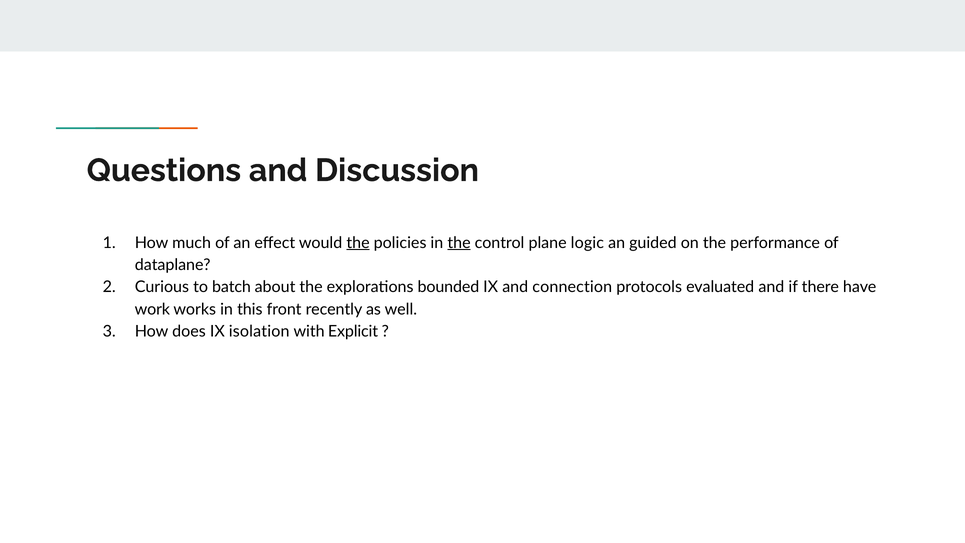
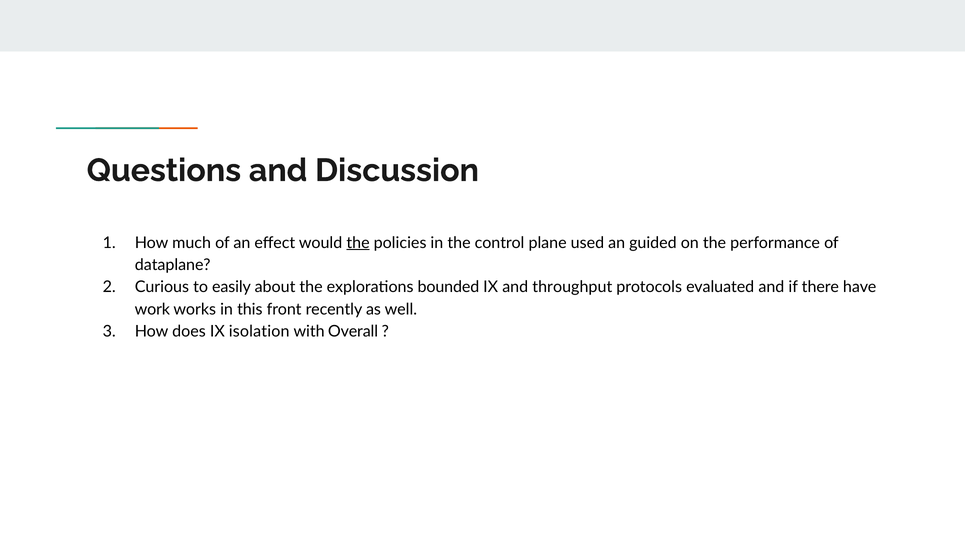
the at (459, 243) underline: present -> none
logic: logic -> used
batch: batch -> easily
connection: connection -> throughput
Explicit: Explicit -> Overall
